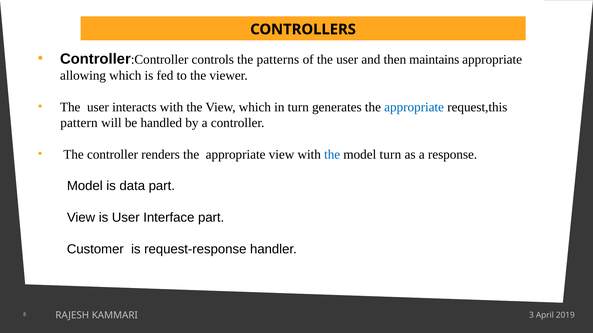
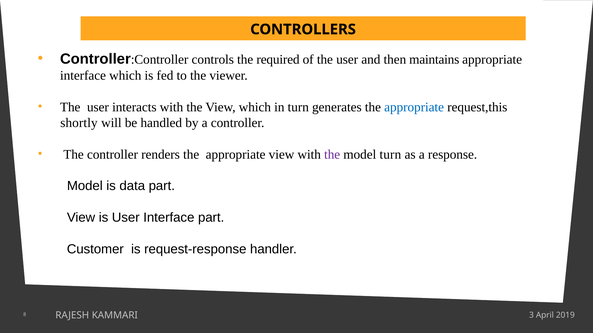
patterns: patterns -> required
allowing at (83, 76): allowing -> interface
pattern: pattern -> shortly
the at (332, 155) colour: blue -> purple
